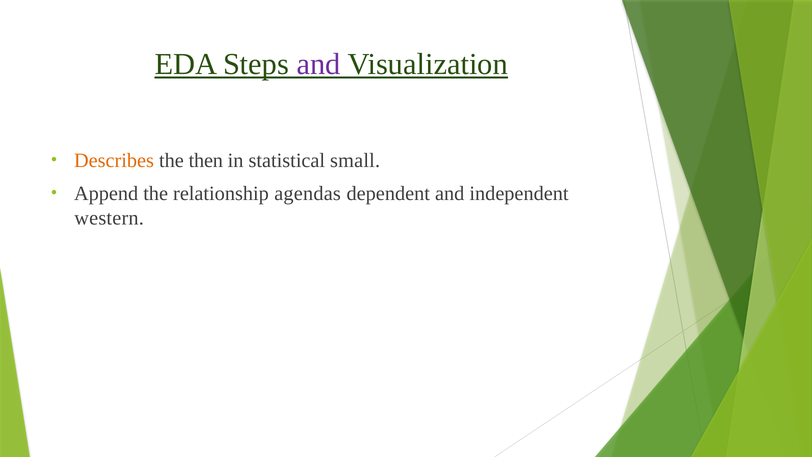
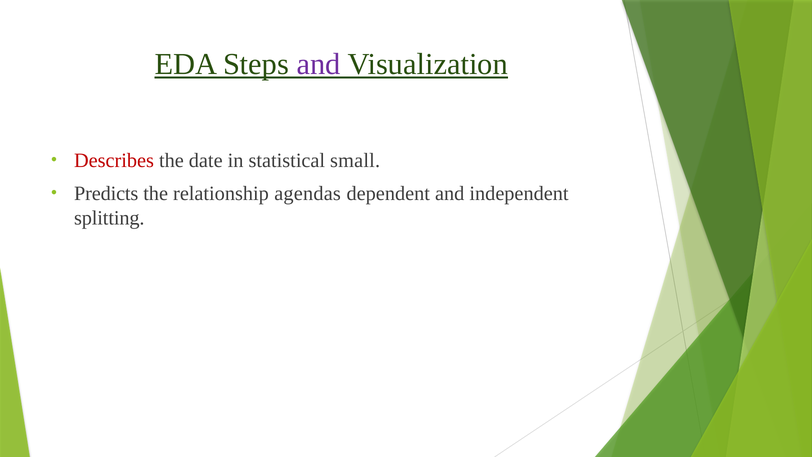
Describes colour: orange -> red
then: then -> date
Append: Append -> Predicts
western: western -> splitting
